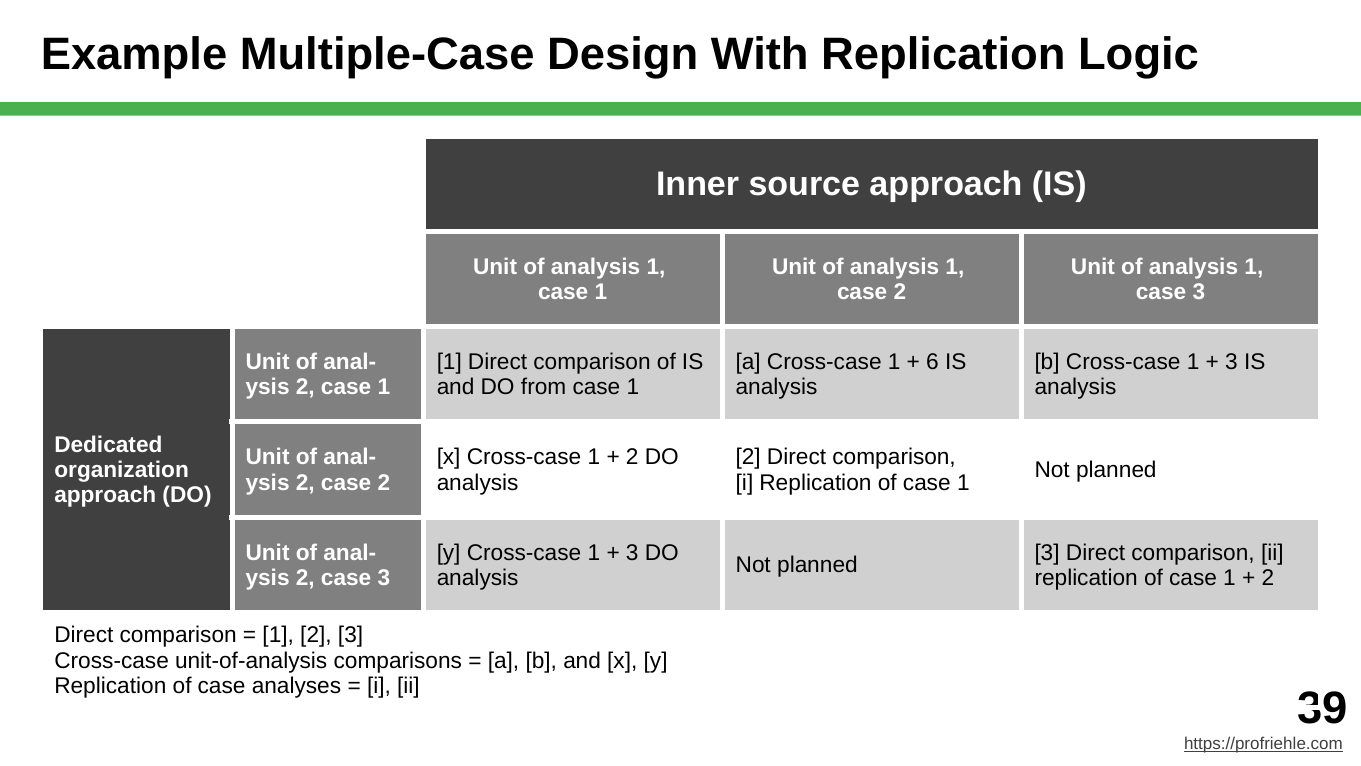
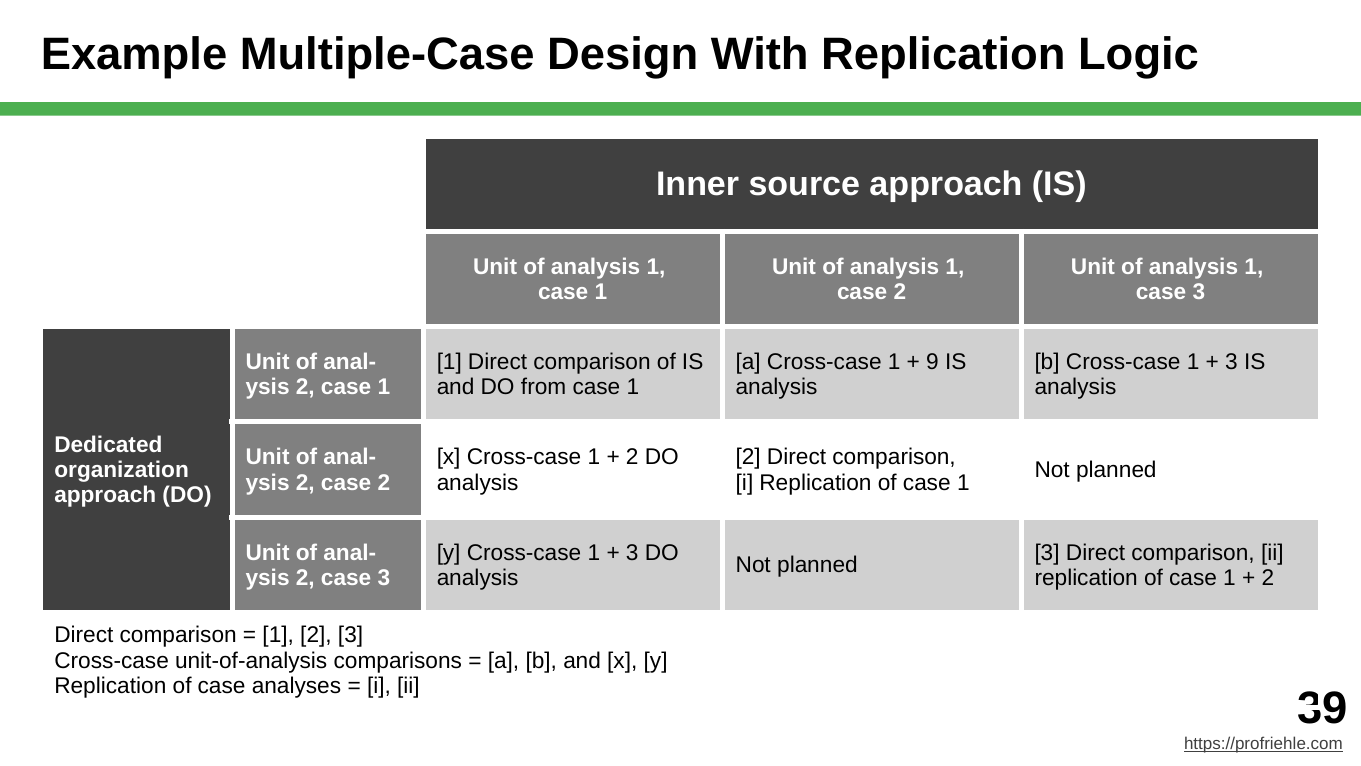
6: 6 -> 9
